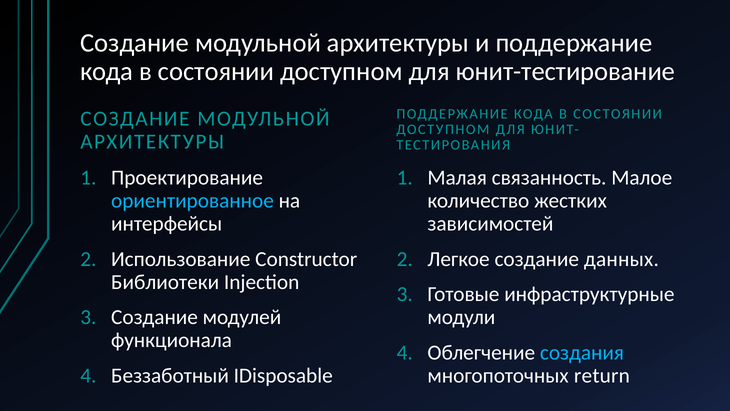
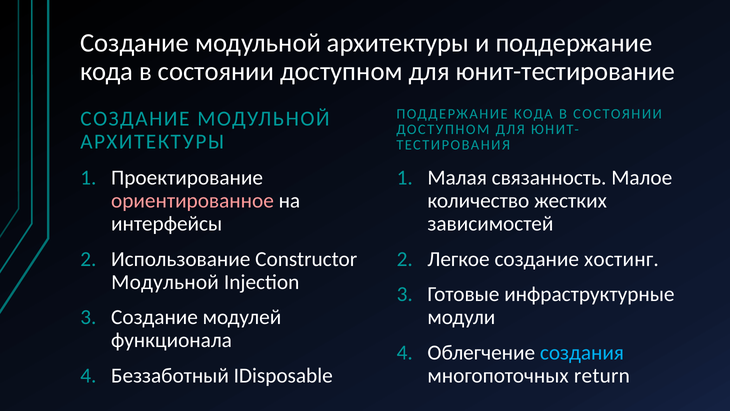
ориентированное colour: light blue -> pink
данных: данных -> хостинг
Библиотеки at (165, 282): Библиотеки -> Модульной
